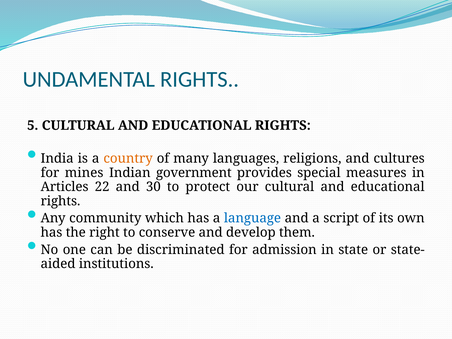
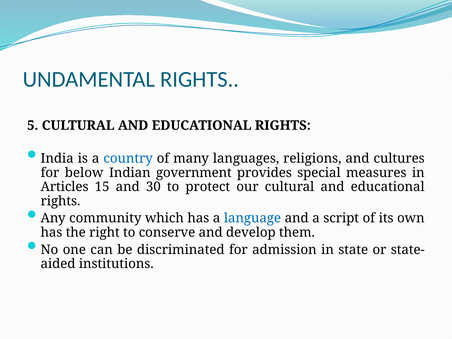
country colour: orange -> blue
mines: mines -> below
22: 22 -> 15
